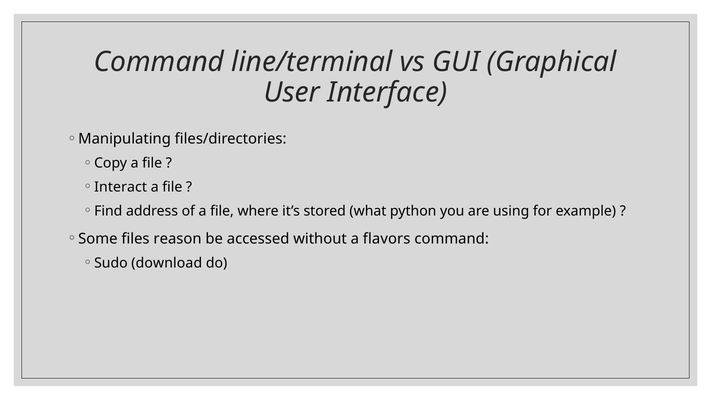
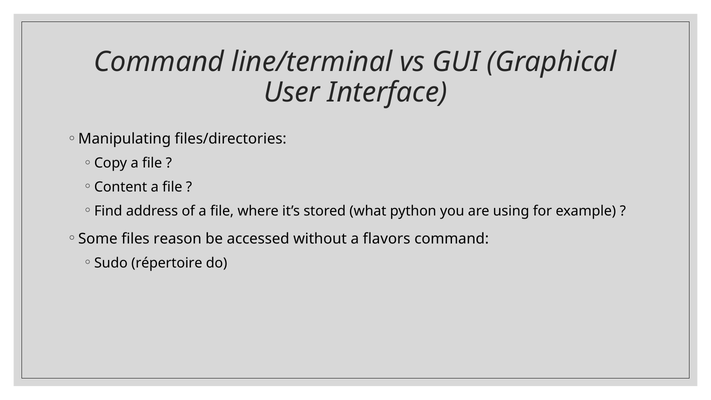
Interact: Interact -> Content
download: download -> répertoire
